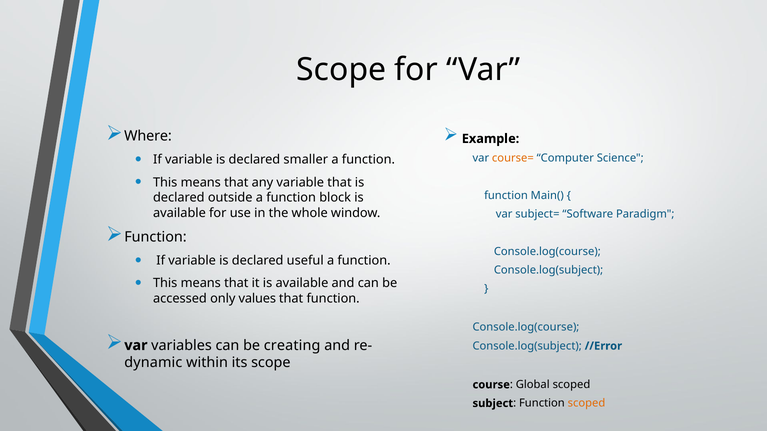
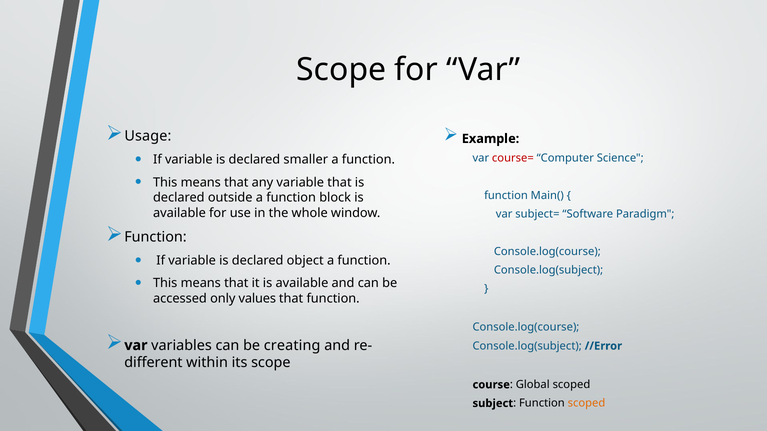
Where: Where -> Usage
course= colour: orange -> red
useful: useful -> object
dynamic: dynamic -> different
